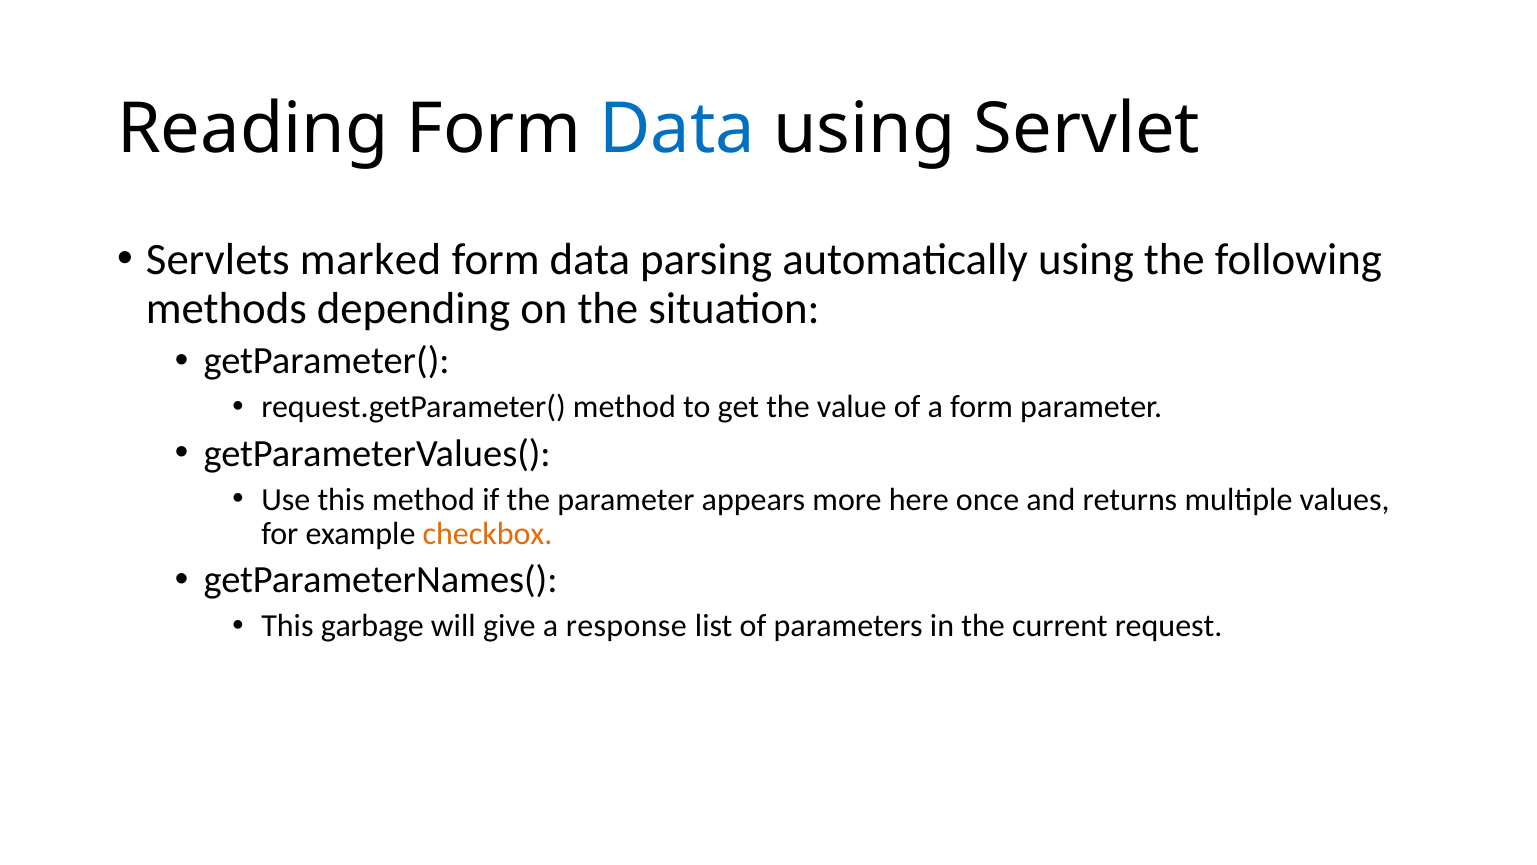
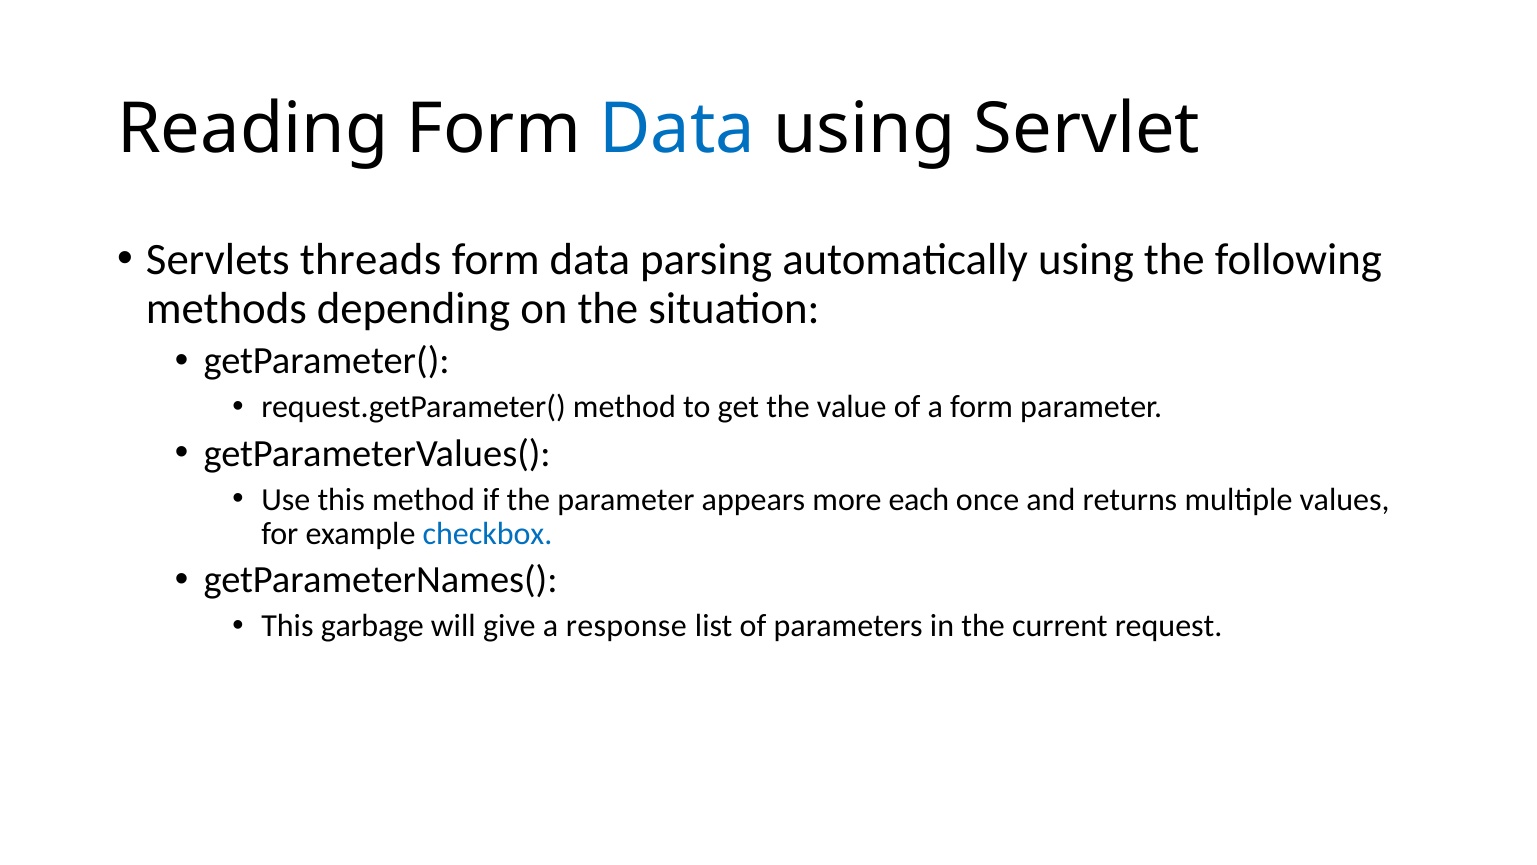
marked: marked -> threads
here: here -> each
checkbox colour: orange -> blue
